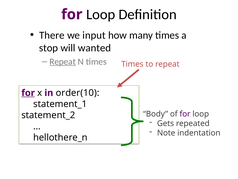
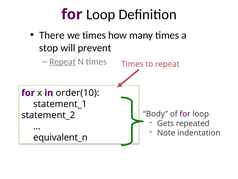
we input: input -> times
wanted: wanted -> prevent
for at (28, 93) underline: present -> none
hellothere_n: hellothere_n -> equivalent_n
